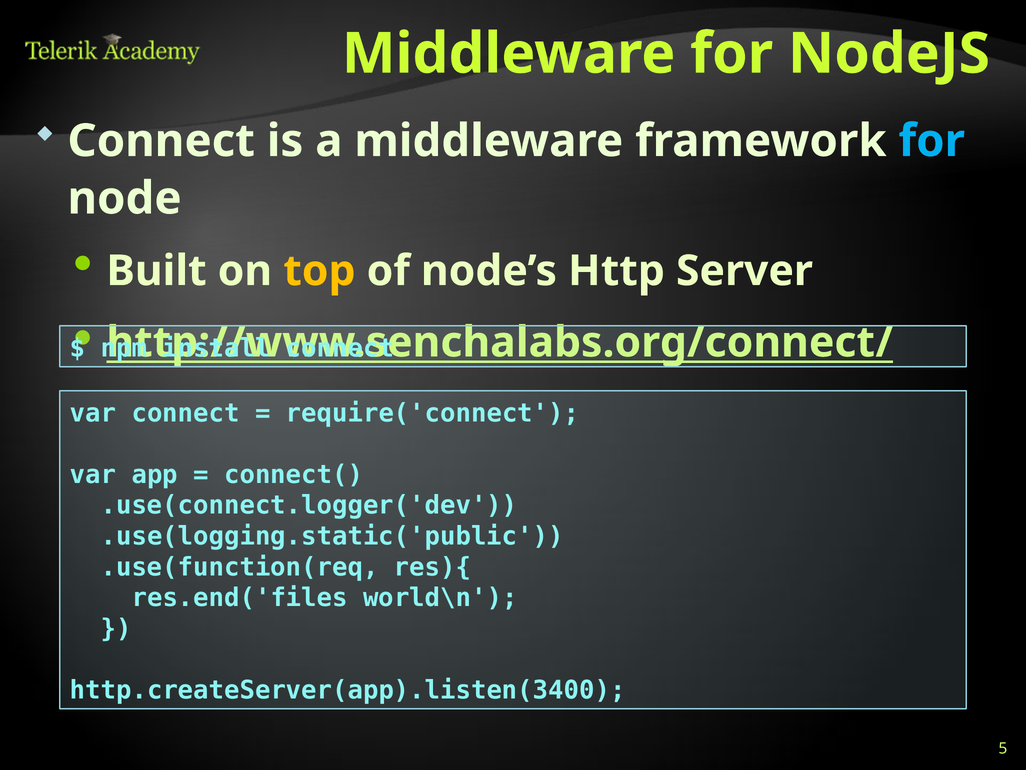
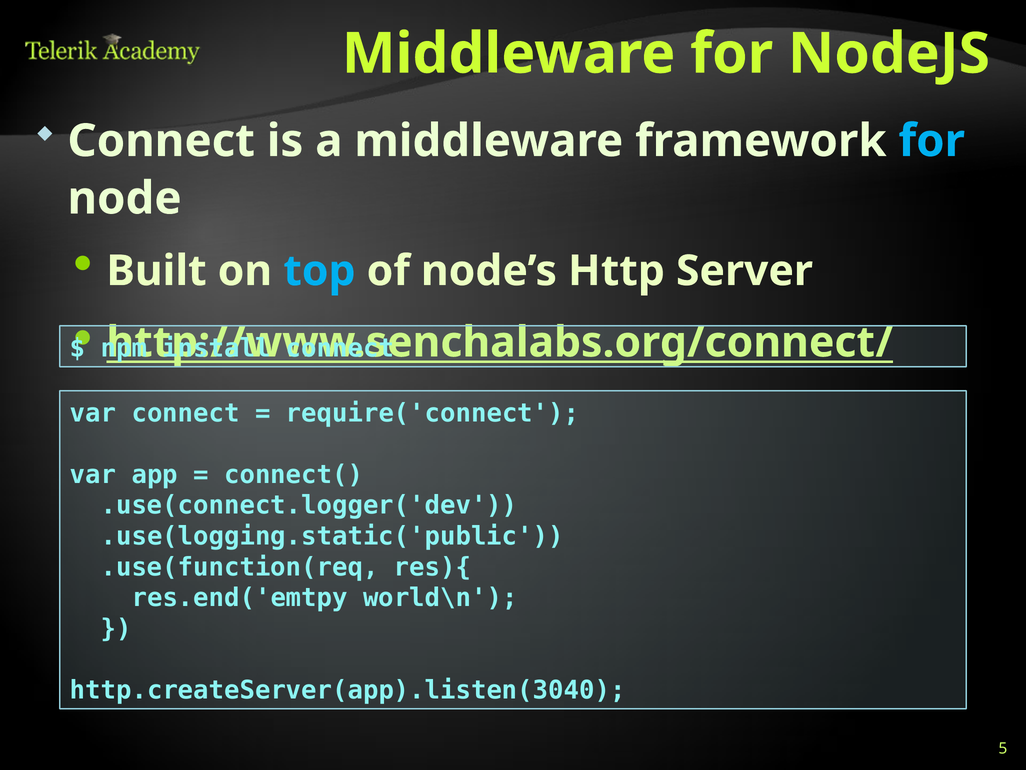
top colour: yellow -> light blue
res.end('files: res.end('files -> res.end('emtpy
http.createServer(app).listen(3400: http.createServer(app).listen(3400 -> http.createServer(app).listen(3040
